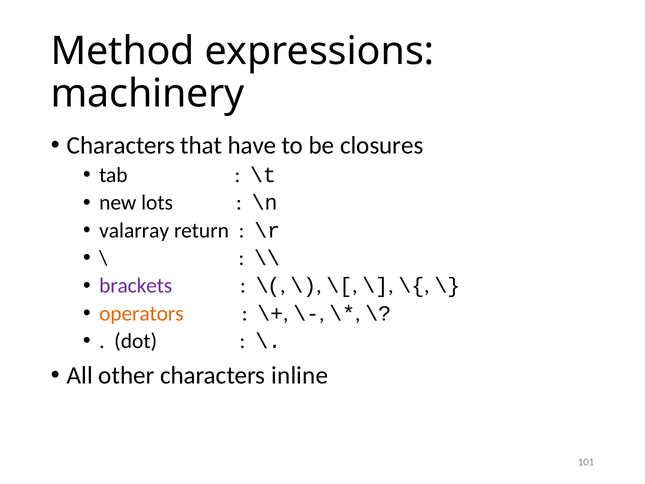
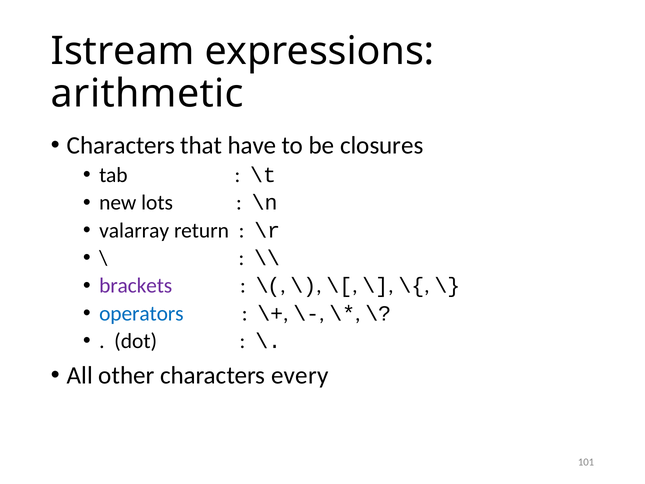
Method: Method -> Istream
machinery: machinery -> arithmetic
operators colour: orange -> blue
inline: inline -> every
